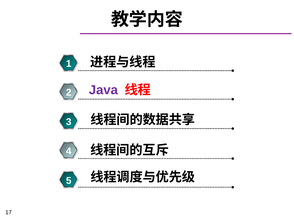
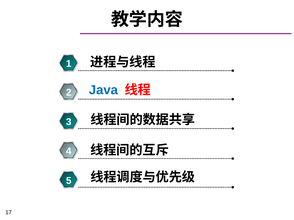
Java colour: purple -> blue
